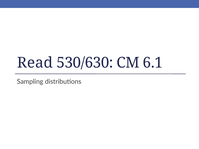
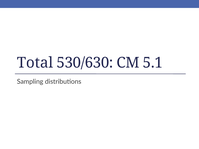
Read: Read -> Total
6.1: 6.1 -> 5.1
